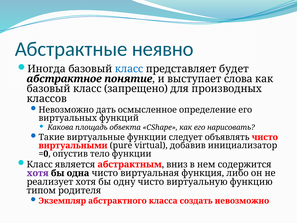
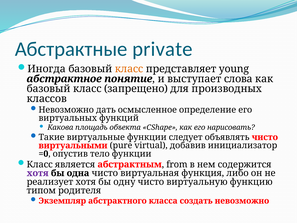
неявно: неявно -> private
класс at (129, 69) colour: blue -> orange
будет: будет -> young
вниз: вниз -> from
